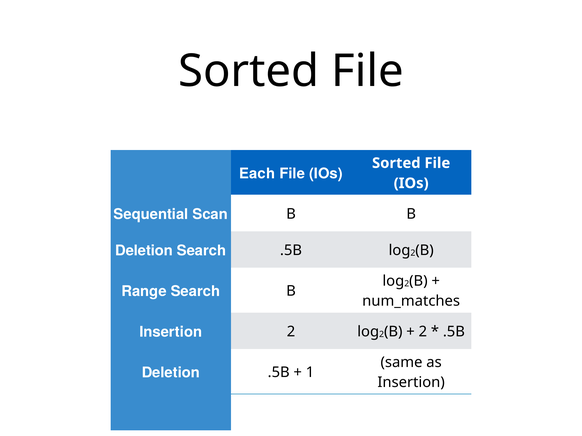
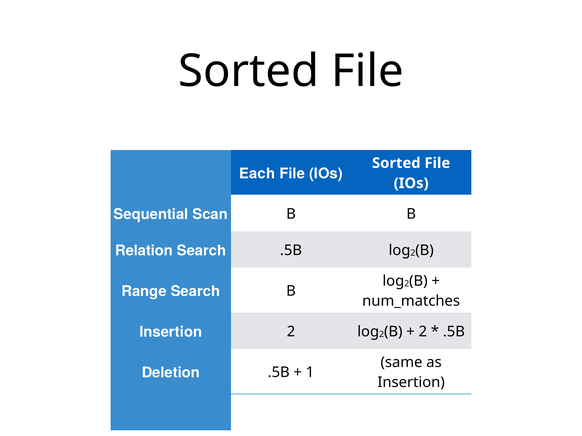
Deletion at (144, 251): Deletion -> Relation
